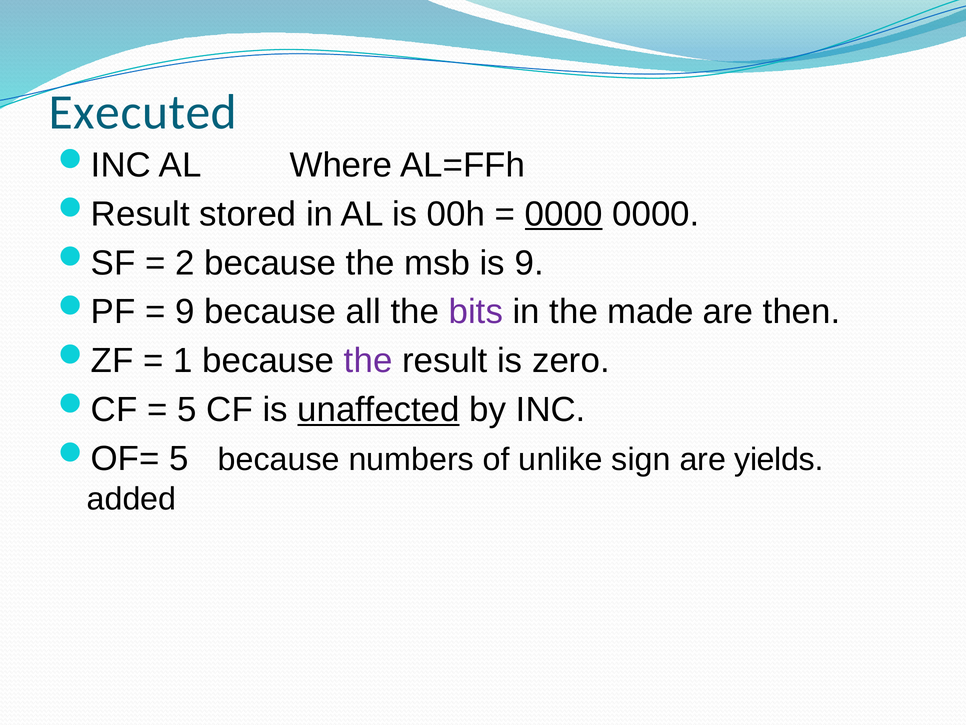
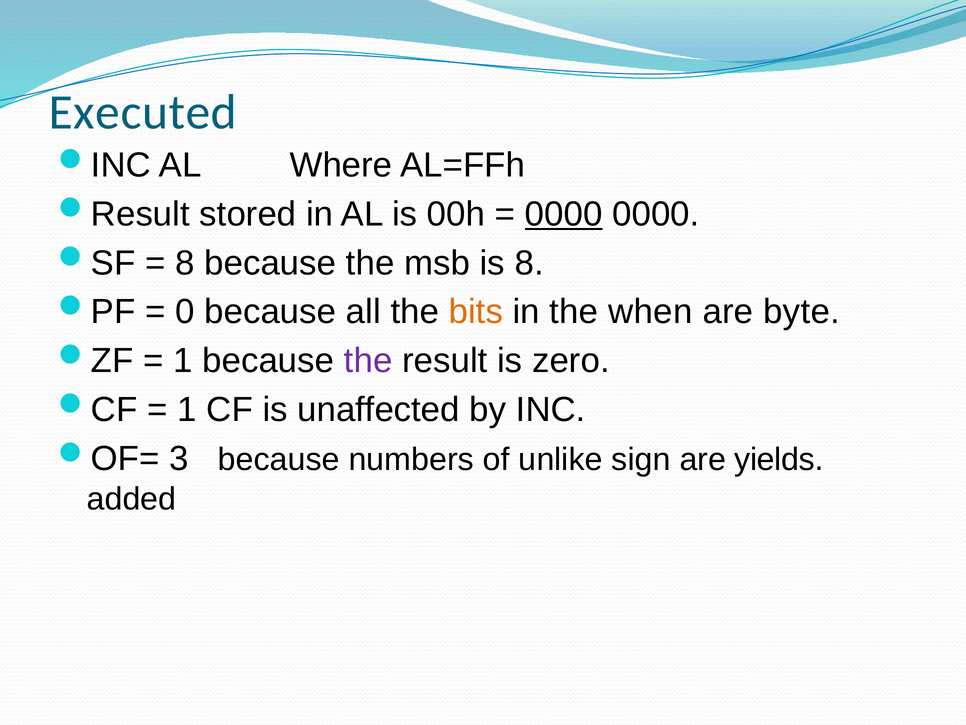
2 at (185, 263): 2 -> 8
is 9: 9 -> 8
9 at (185, 312): 9 -> 0
bits colour: purple -> orange
made: made -> when
then: then -> byte
5 at (187, 410): 5 -> 1
unaffected underline: present -> none
5 at (179, 458): 5 -> 3
